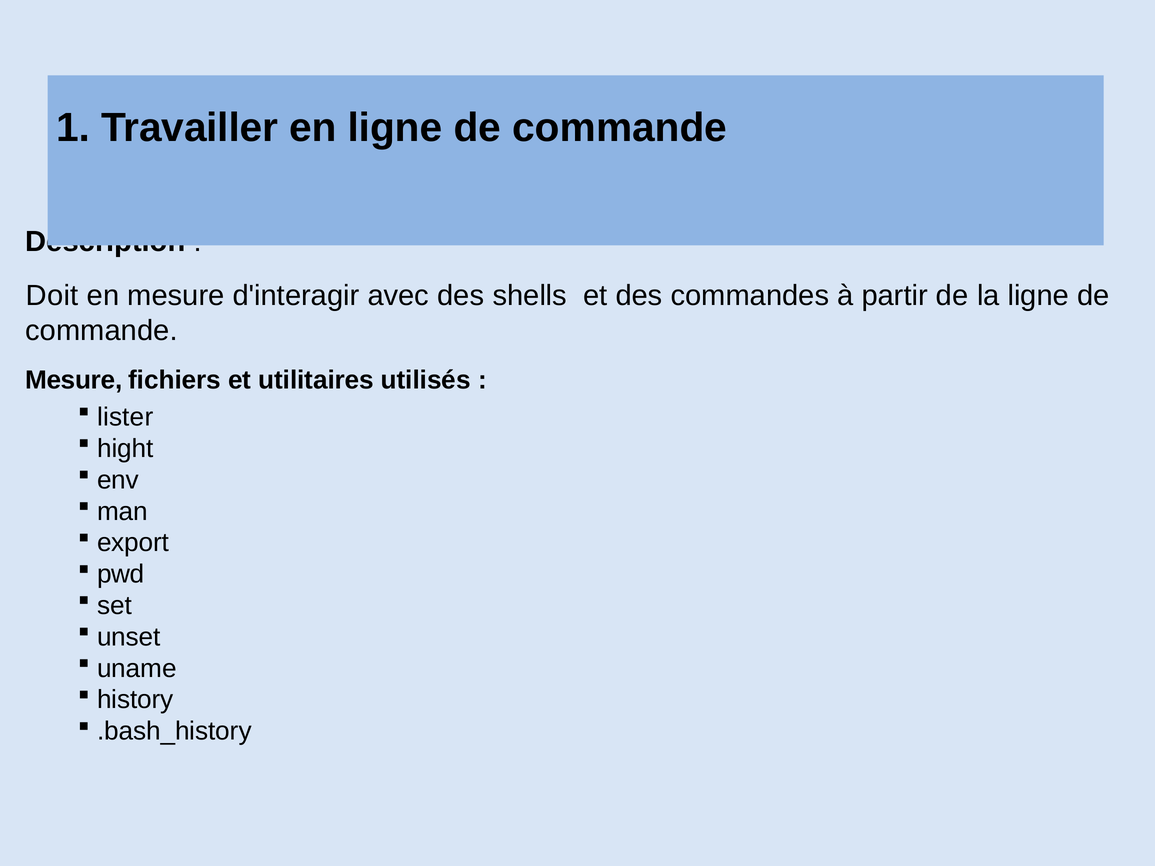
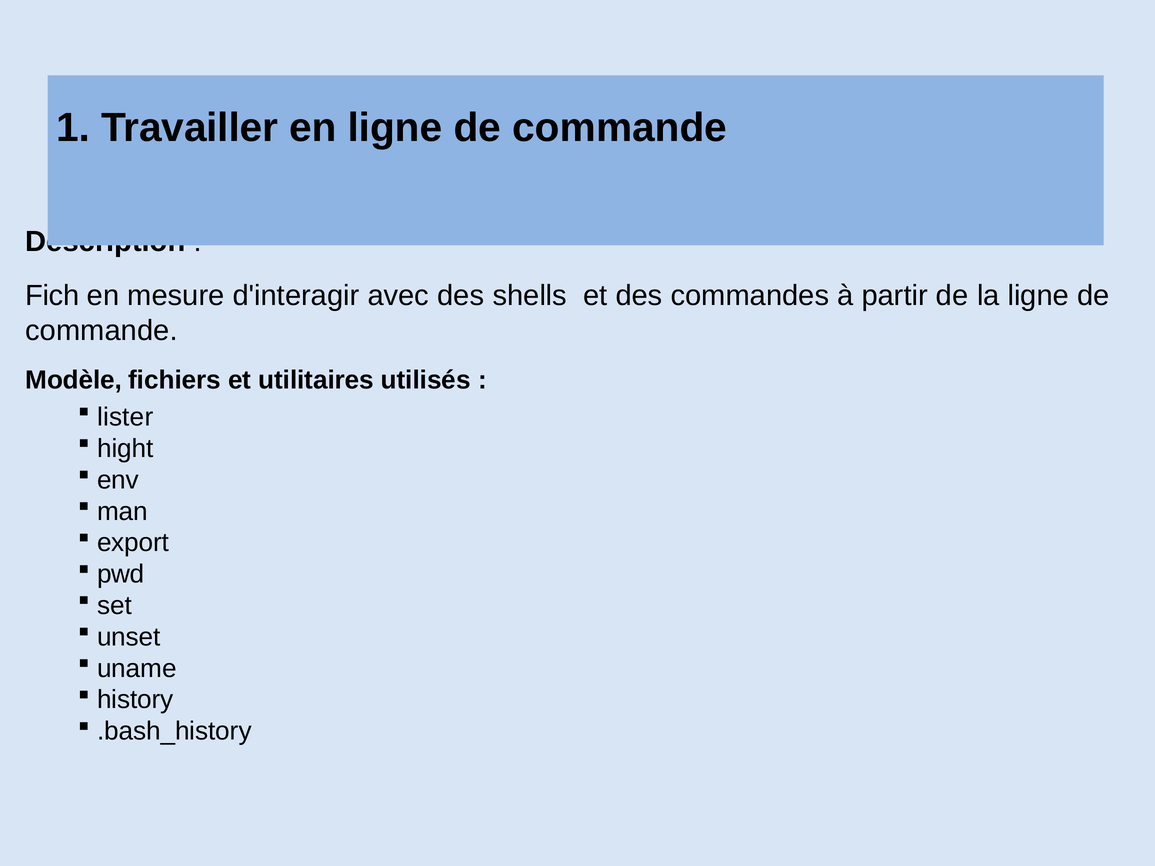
Doit: Doit -> Fich
Mesure at (74, 380): Mesure -> Modèle
